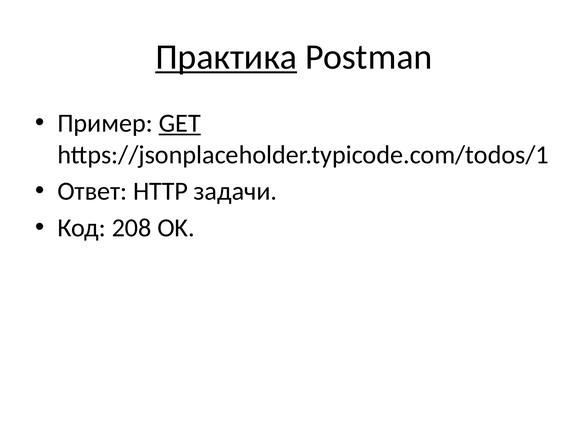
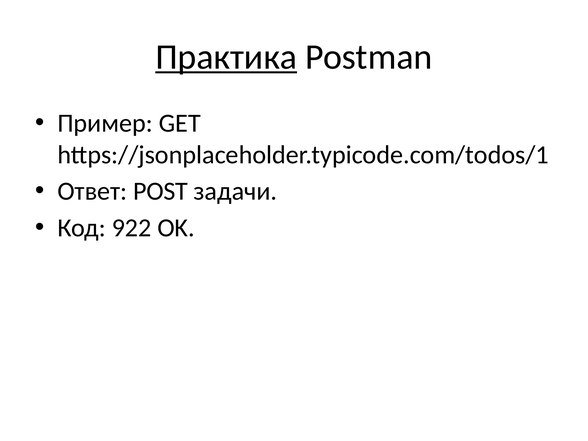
GET underline: present -> none
HTTP: HTTP -> POST
208: 208 -> 922
